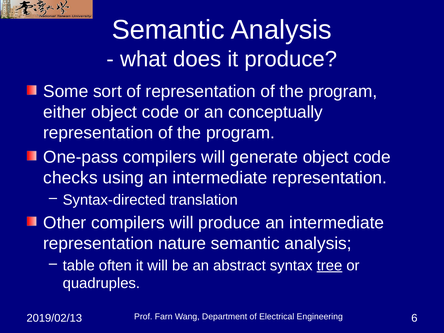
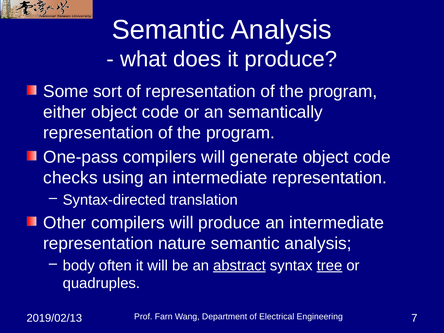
conceptually: conceptually -> semantically
table: table -> body
abstract underline: none -> present
6: 6 -> 7
